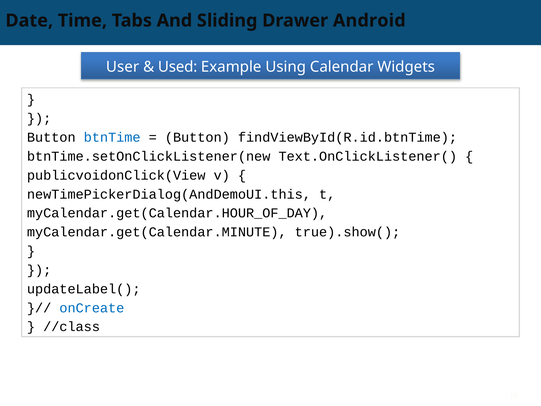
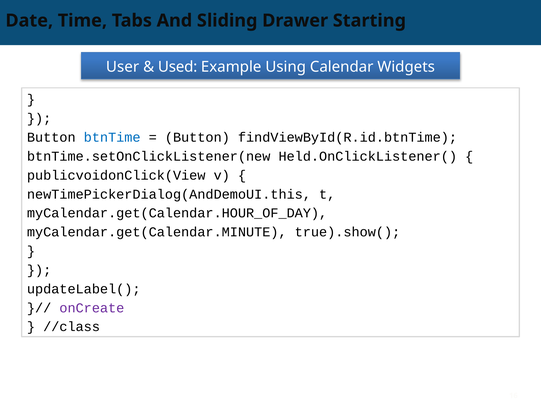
Android: Android -> Starting
Text.OnClickListener(: Text.OnClickListener( -> Held.OnClickListener(
onCreate colour: blue -> purple
